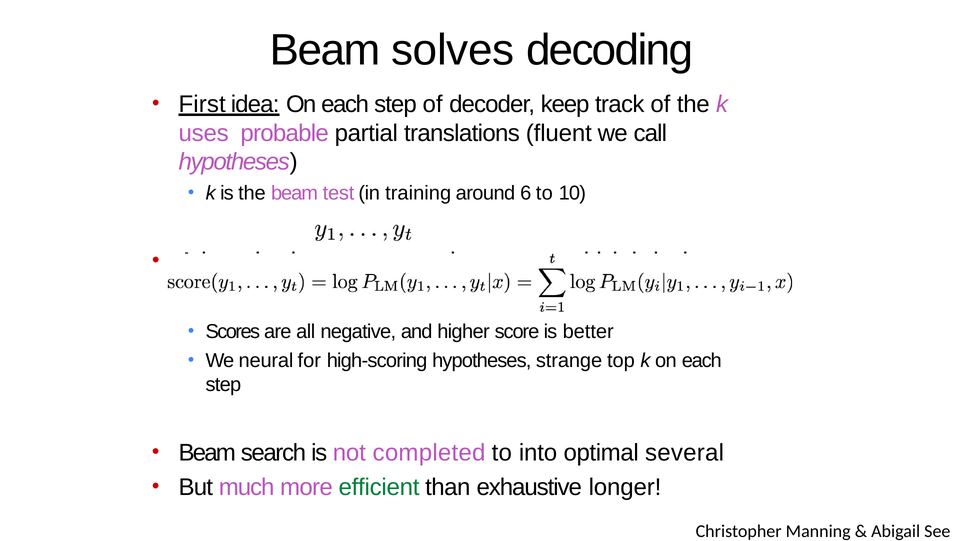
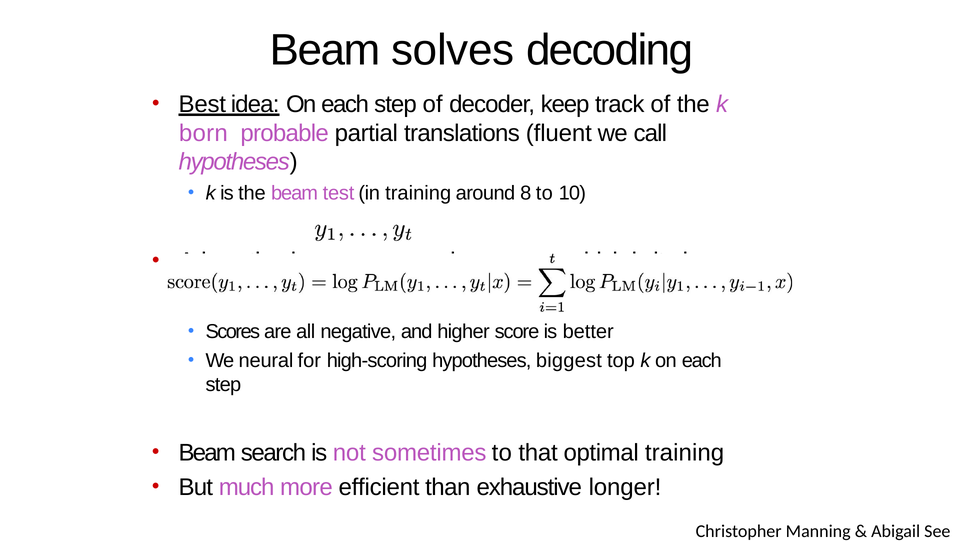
First: First -> Best
uses: uses -> born
6: 6 -> 8
strange: strange -> biggest
completed: completed -> sometimes
into: into -> that
optimal several: several -> training
efficient colour: green -> black
